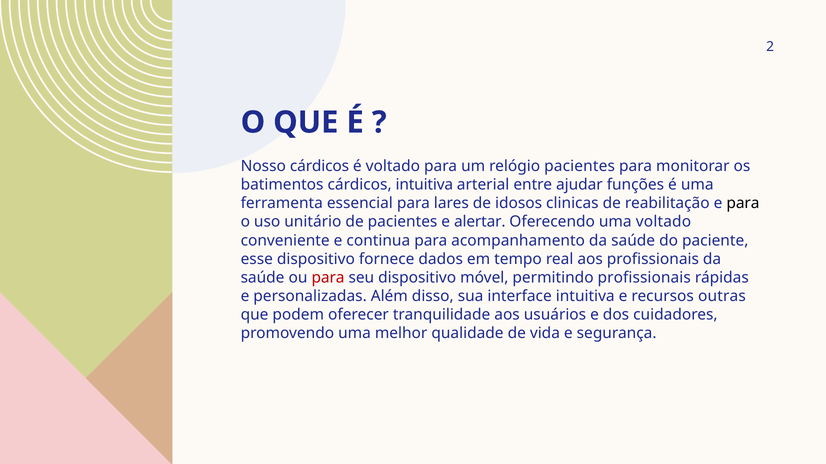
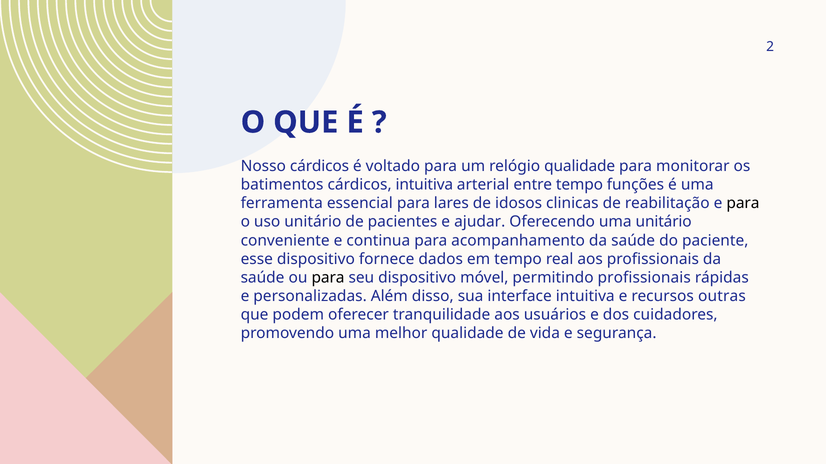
relógio pacientes: pacientes -> qualidade
entre ajudar: ajudar -> tempo
alertar: alertar -> ajudar
uma voltado: voltado -> unitário
para at (328, 278) colour: red -> black
